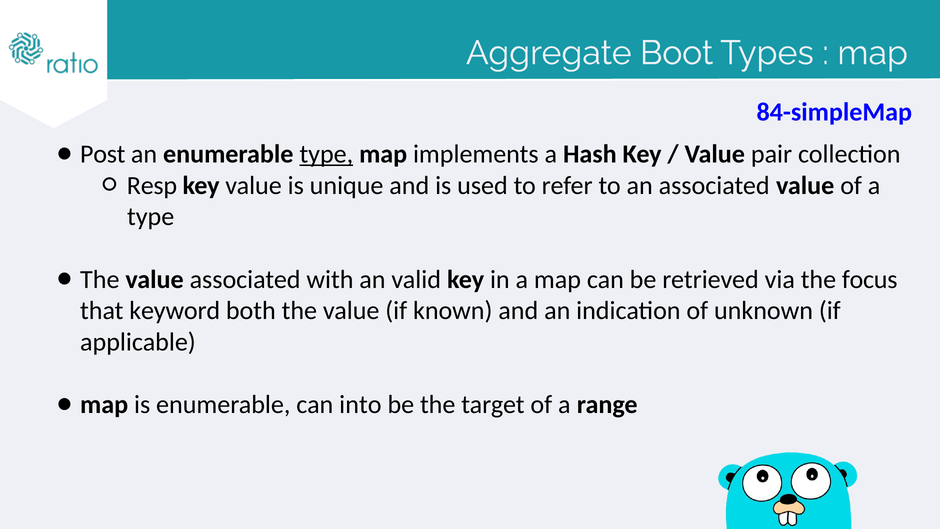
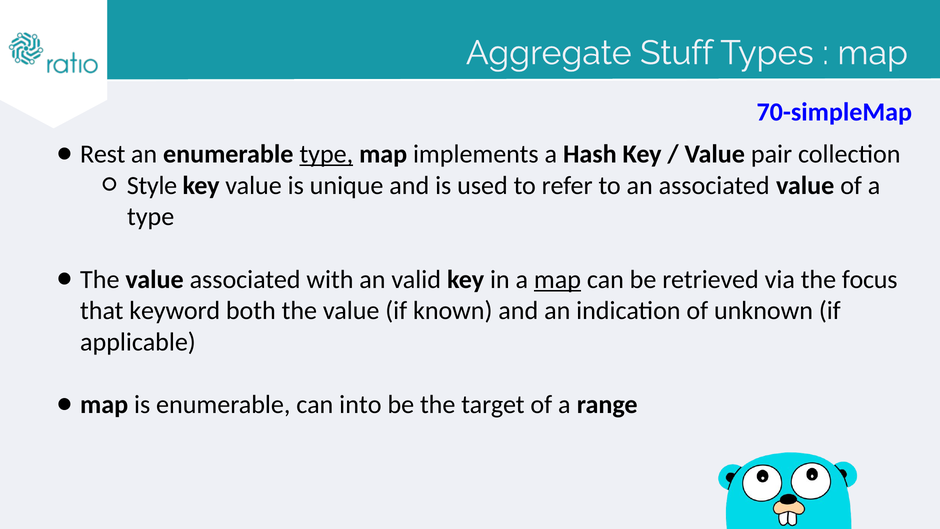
Boot: Boot -> Stuff
84-simpleMap: 84-simpleMap -> 70-simpleMap
Post: Post -> Rest
Resp: Resp -> Style
map at (557, 279) underline: none -> present
